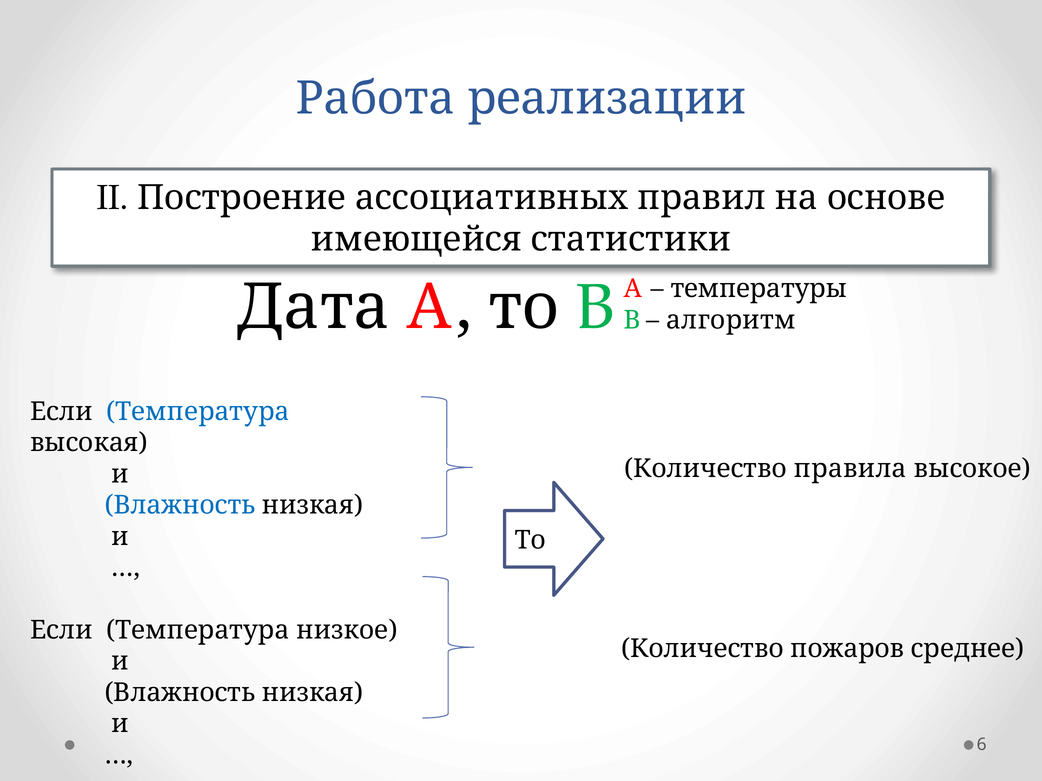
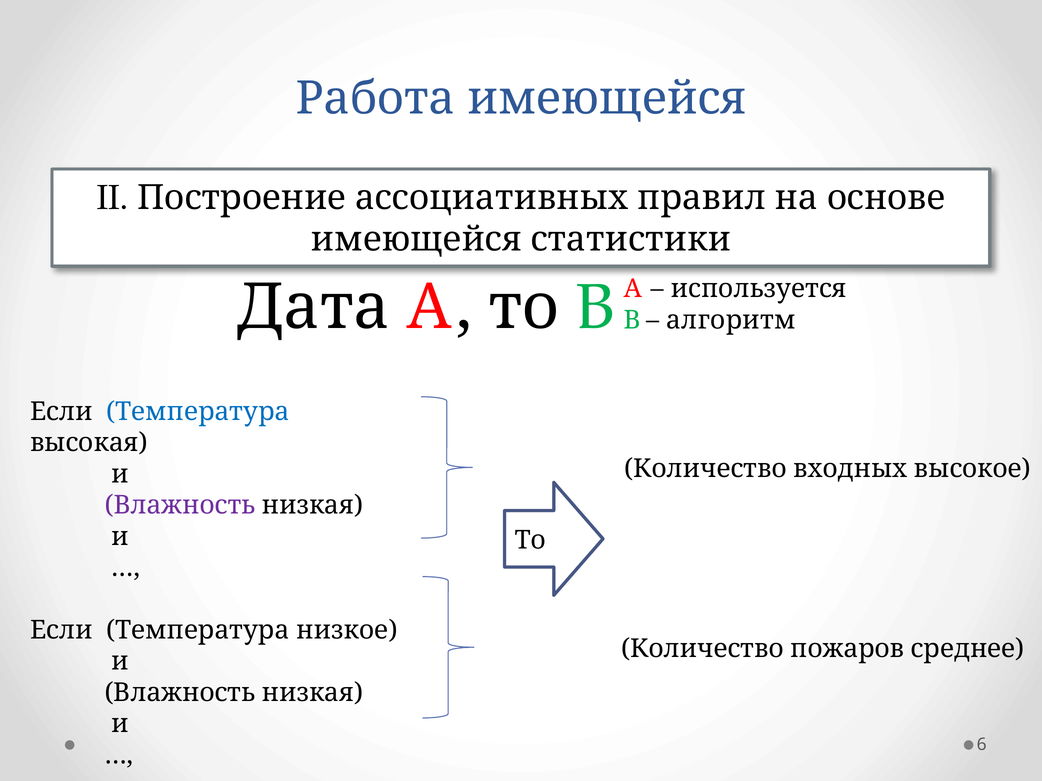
Работа реализации: реализации -> имеющейся
температуры: температуры -> используется
правила: правила -> входных
Влажность at (180, 506) colour: blue -> purple
